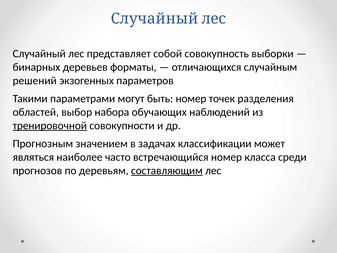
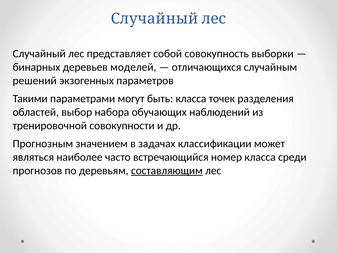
форматы: форматы -> моделей
быть номер: номер -> класса
тренировочной underline: present -> none
